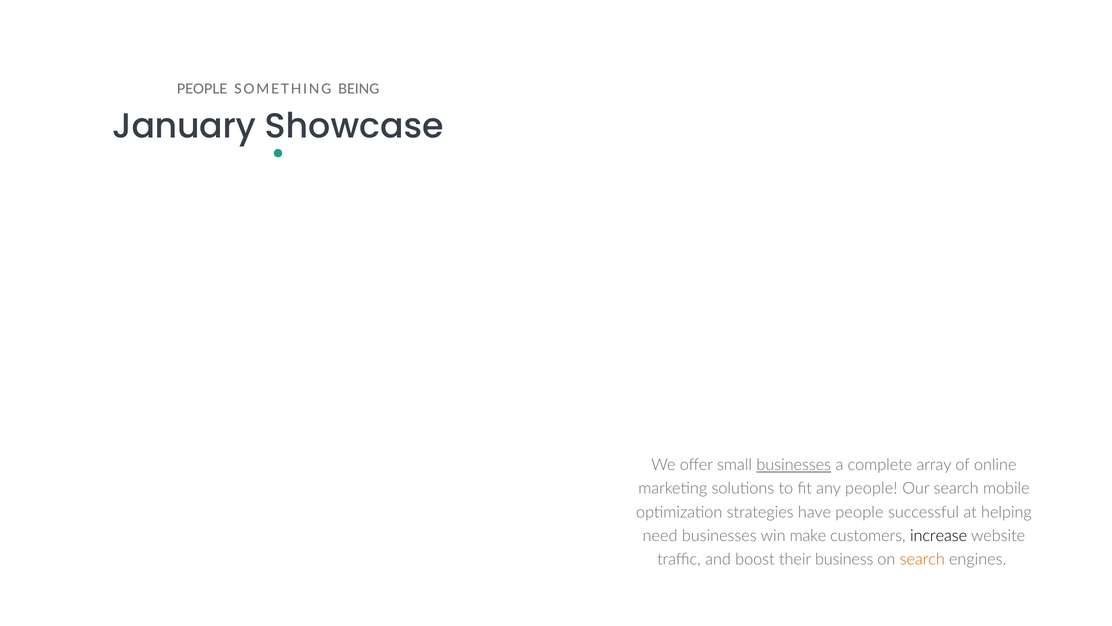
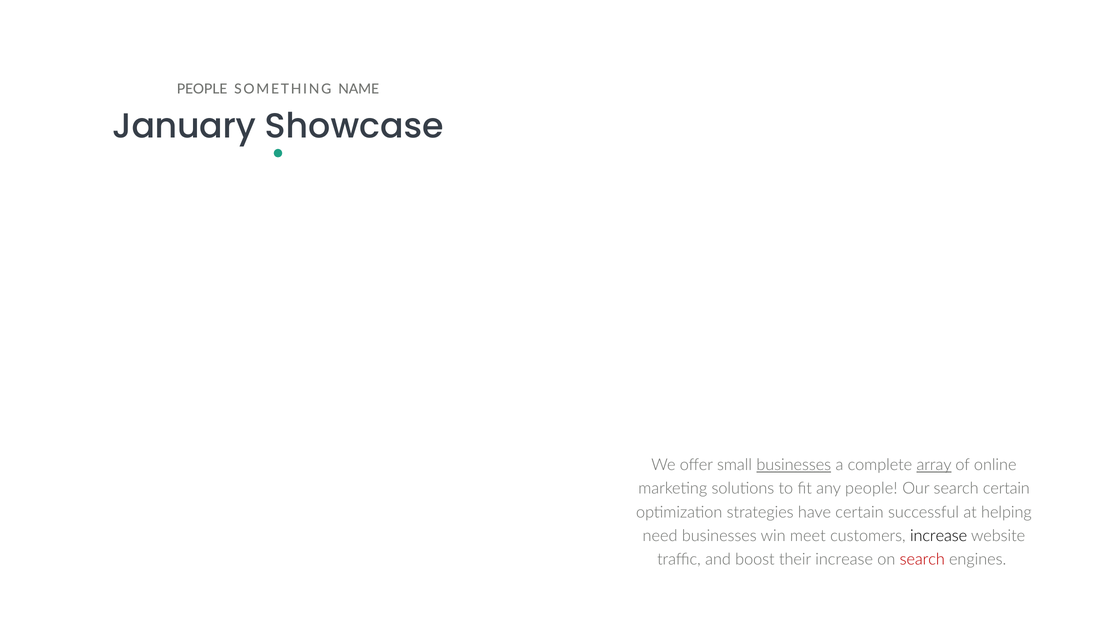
BEING: BEING -> NAME
array underline: none -> present
search mobile: mobile -> certain
have people: people -> certain
make: make -> meet
their business: business -> increase
search at (922, 559) colour: orange -> red
